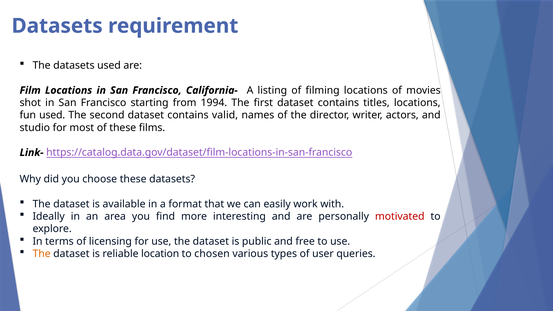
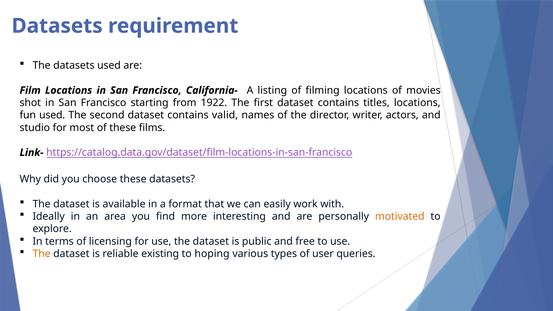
1994: 1994 -> 1922
motivated colour: red -> orange
location: location -> existing
chosen: chosen -> hoping
